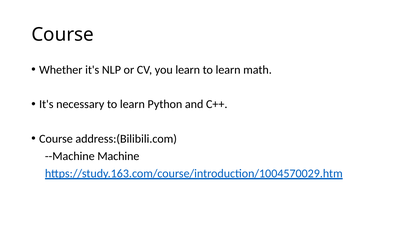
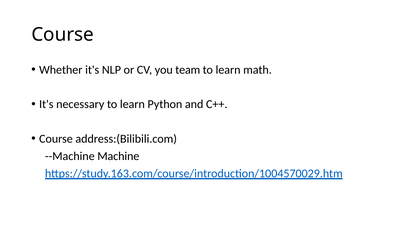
you learn: learn -> team
